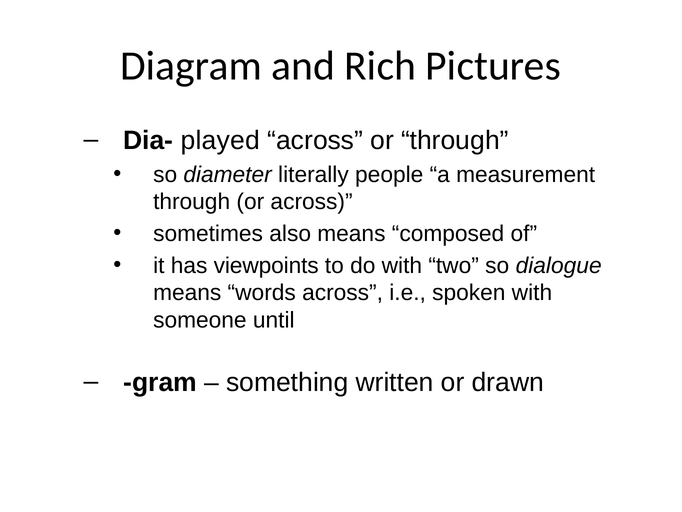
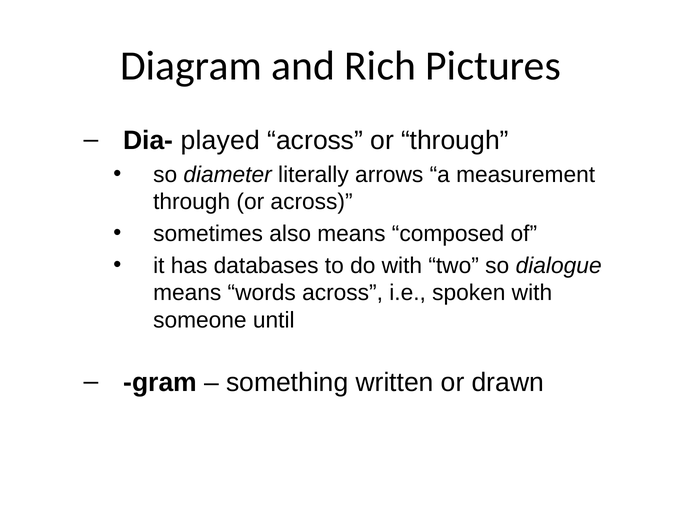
people: people -> arrows
viewpoints: viewpoints -> databases
